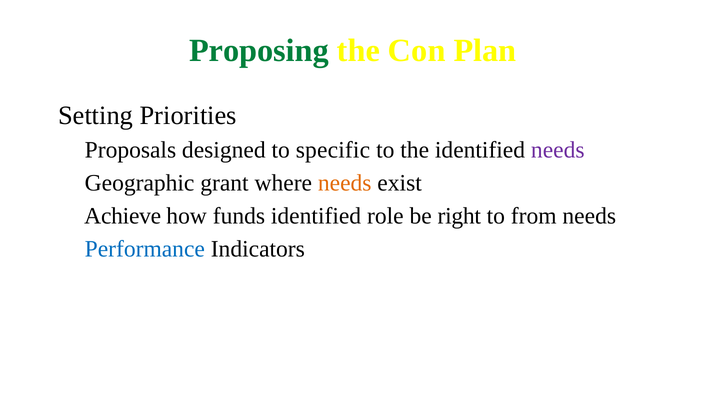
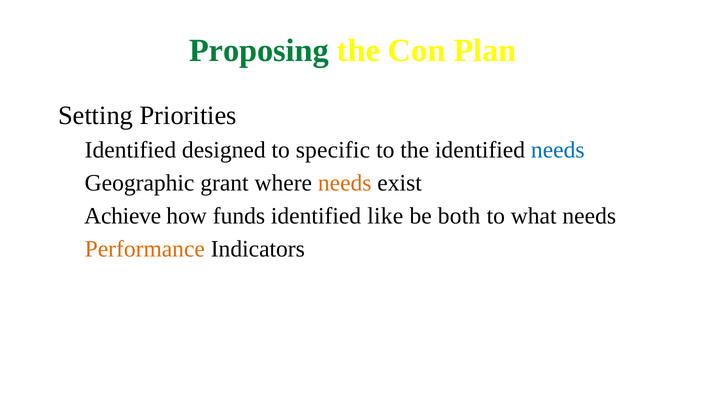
Proposals at (130, 150): Proposals -> Identified
needs at (558, 150) colour: purple -> blue
role: role -> like
right: right -> both
from: from -> what
Performance colour: blue -> orange
